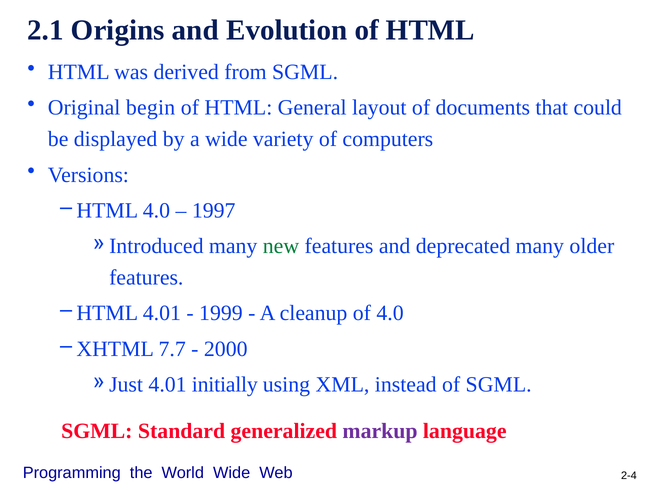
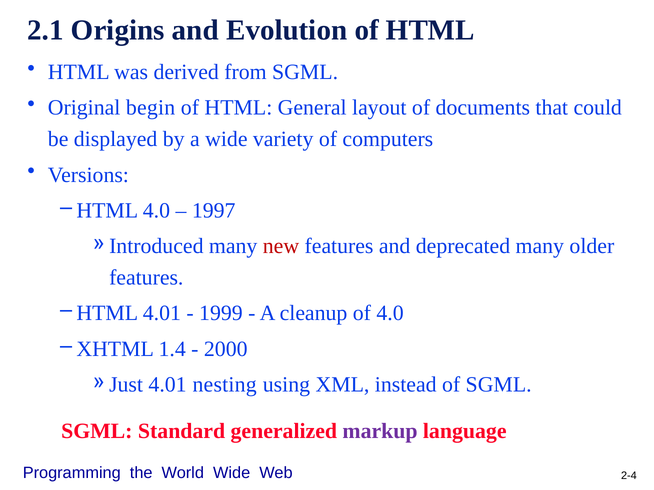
new colour: green -> red
7.7: 7.7 -> 1.4
initially: initially -> nesting
